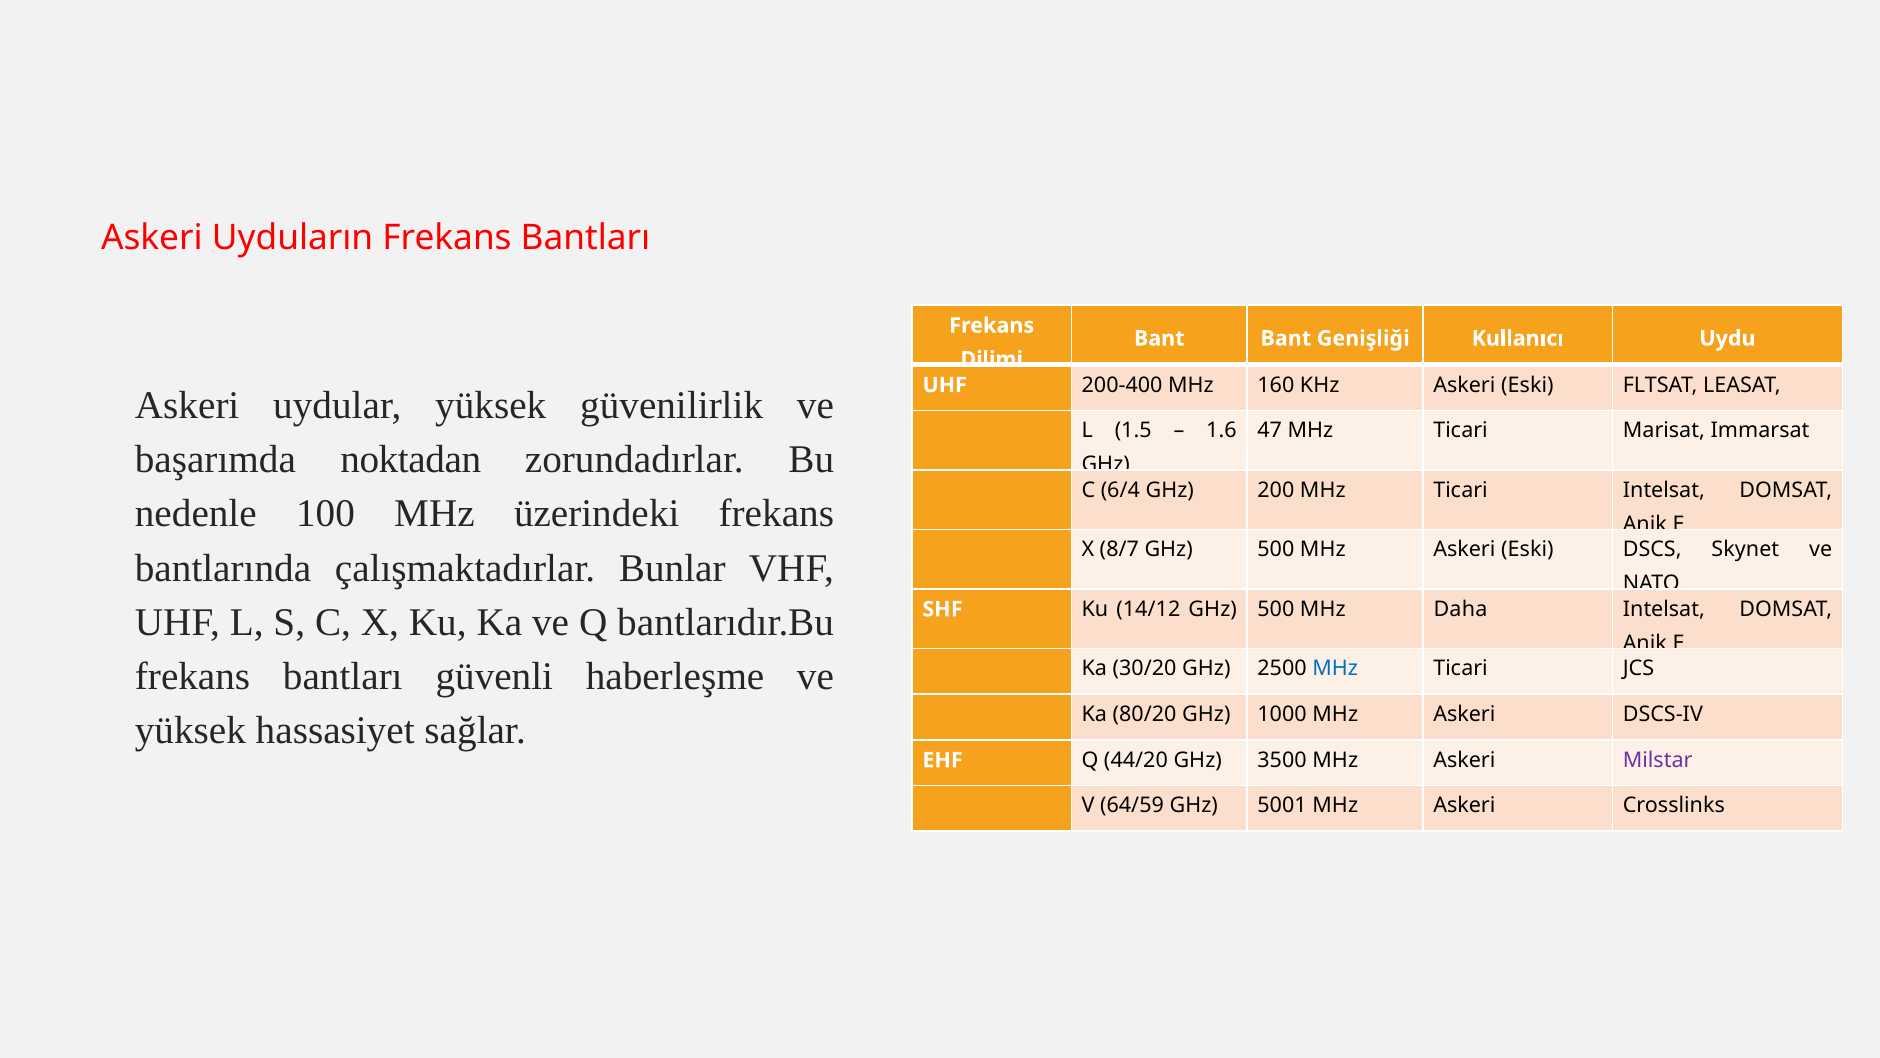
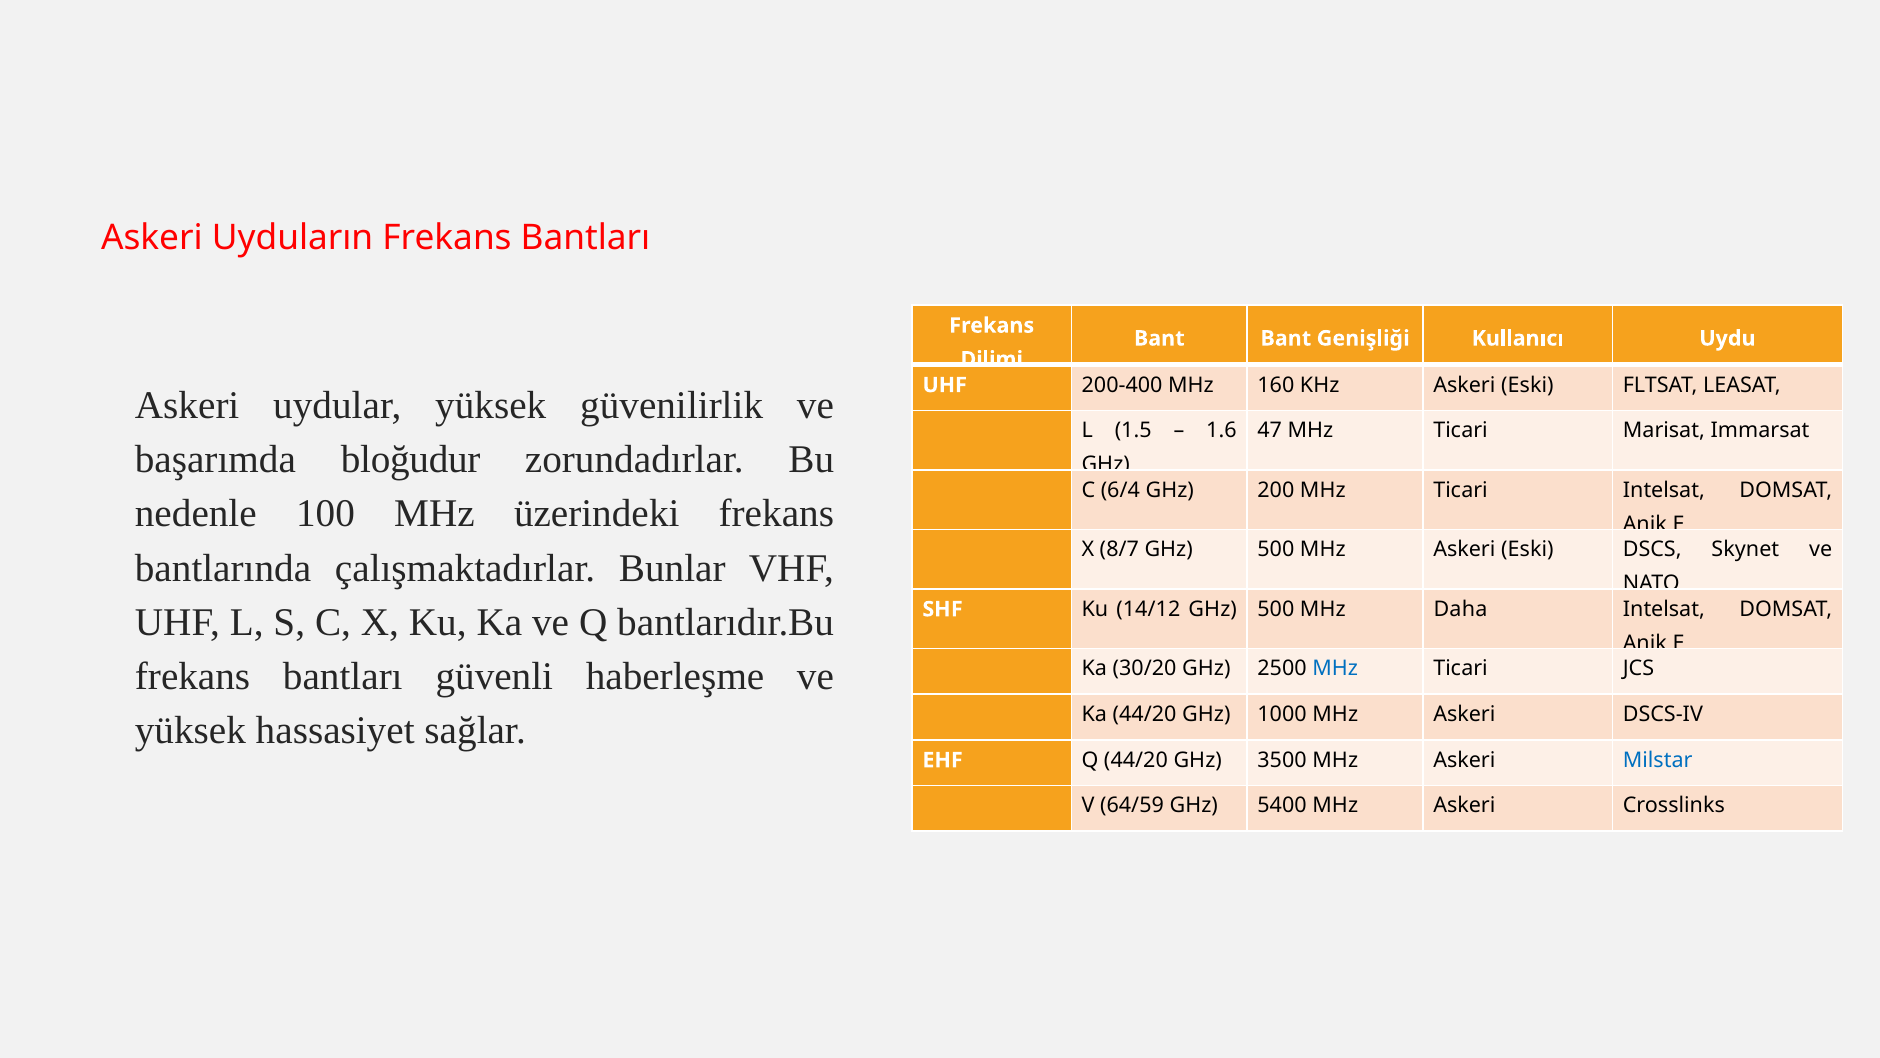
noktadan: noktadan -> bloğudur
Ka 80/20: 80/20 -> 44/20
Milstar colour: purple -> blue
5001: 5001 -> 5400
